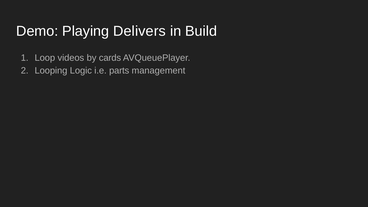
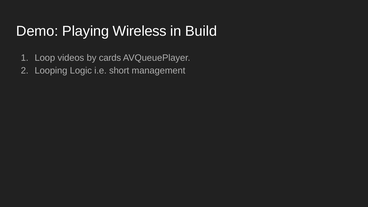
Delivers: Delivers -> Wireless
parts: parts -> short
